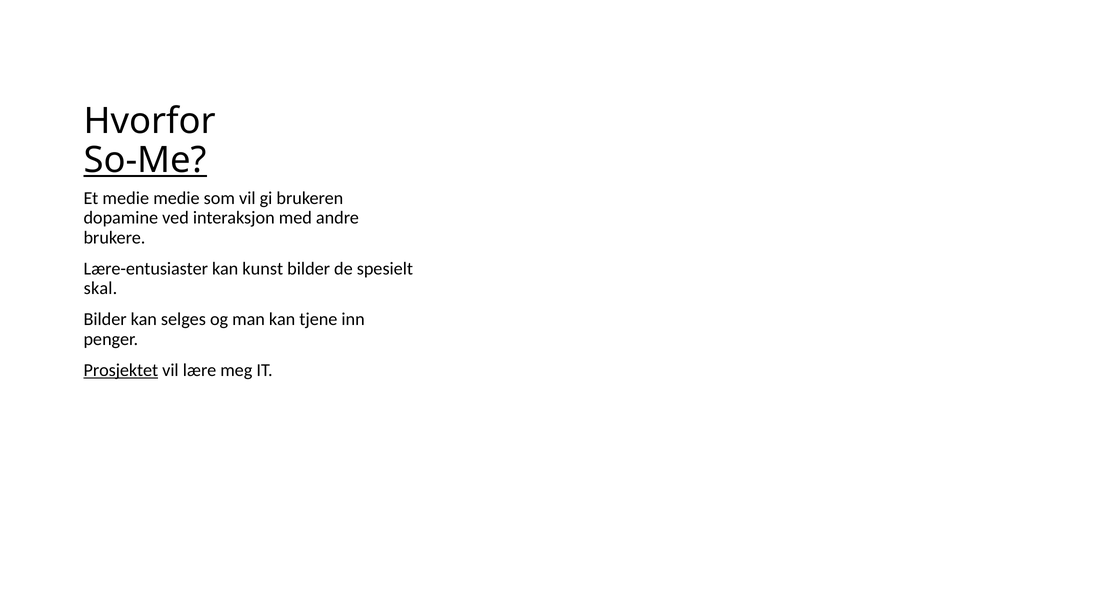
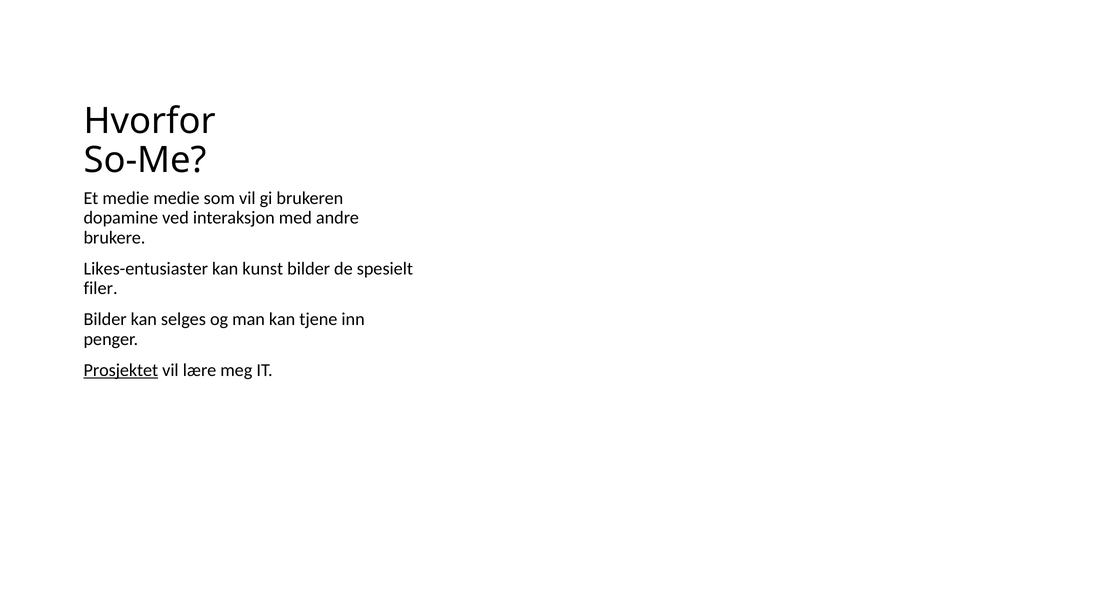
So-Me underline: present -> none
Lære-entusiaster: Lære-entusiaster -> Likes-entusiaster
skal: skal -> filer
